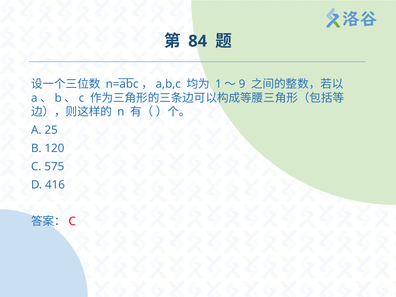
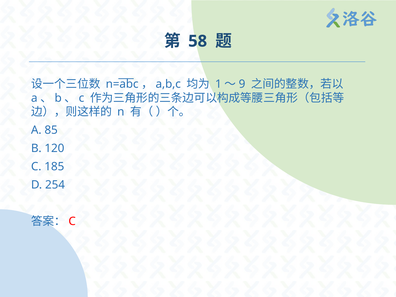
84: 84 -> 58
25: 25 -> 85
575: 575 -> 185
416: 416 -> 254
